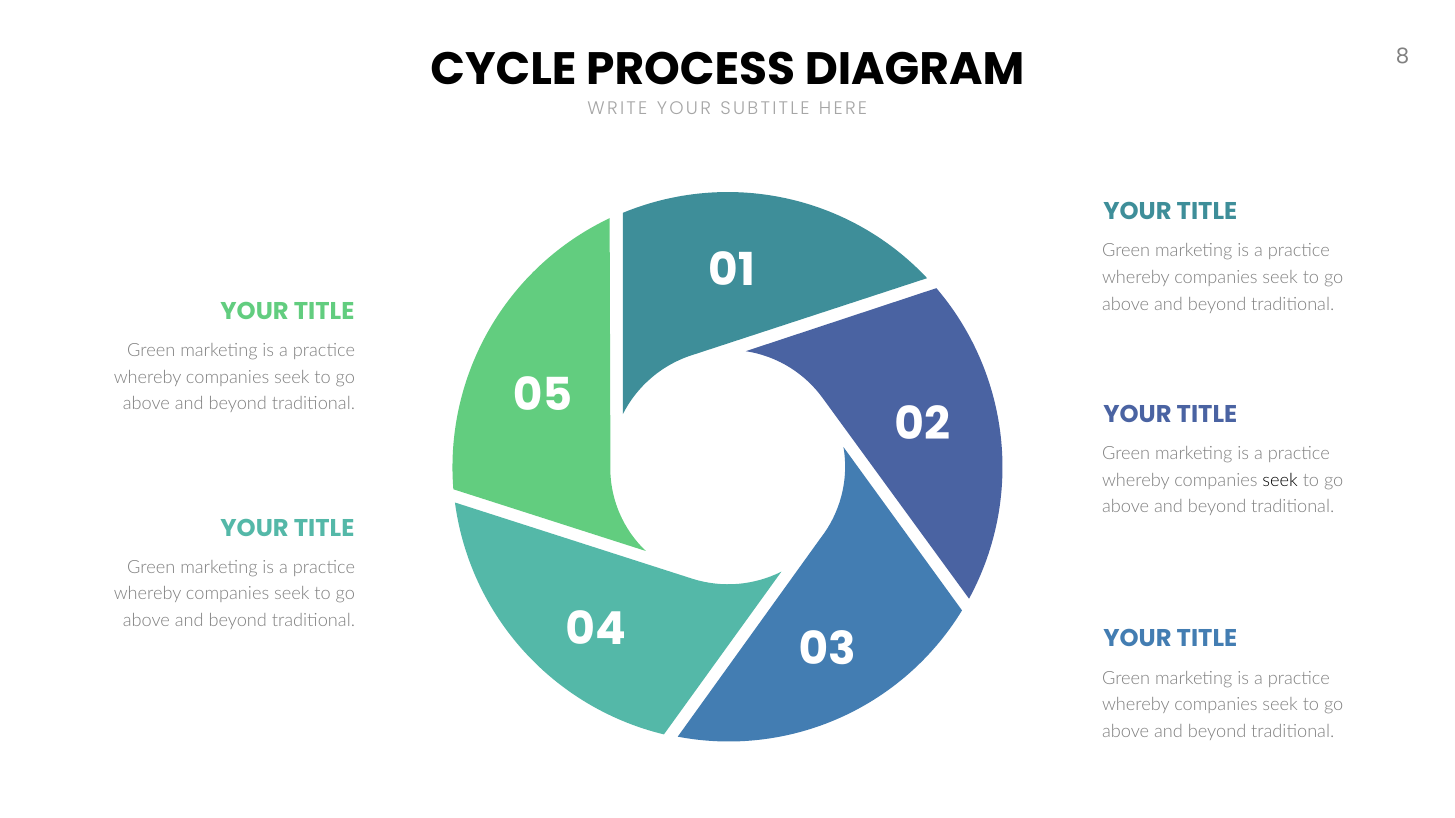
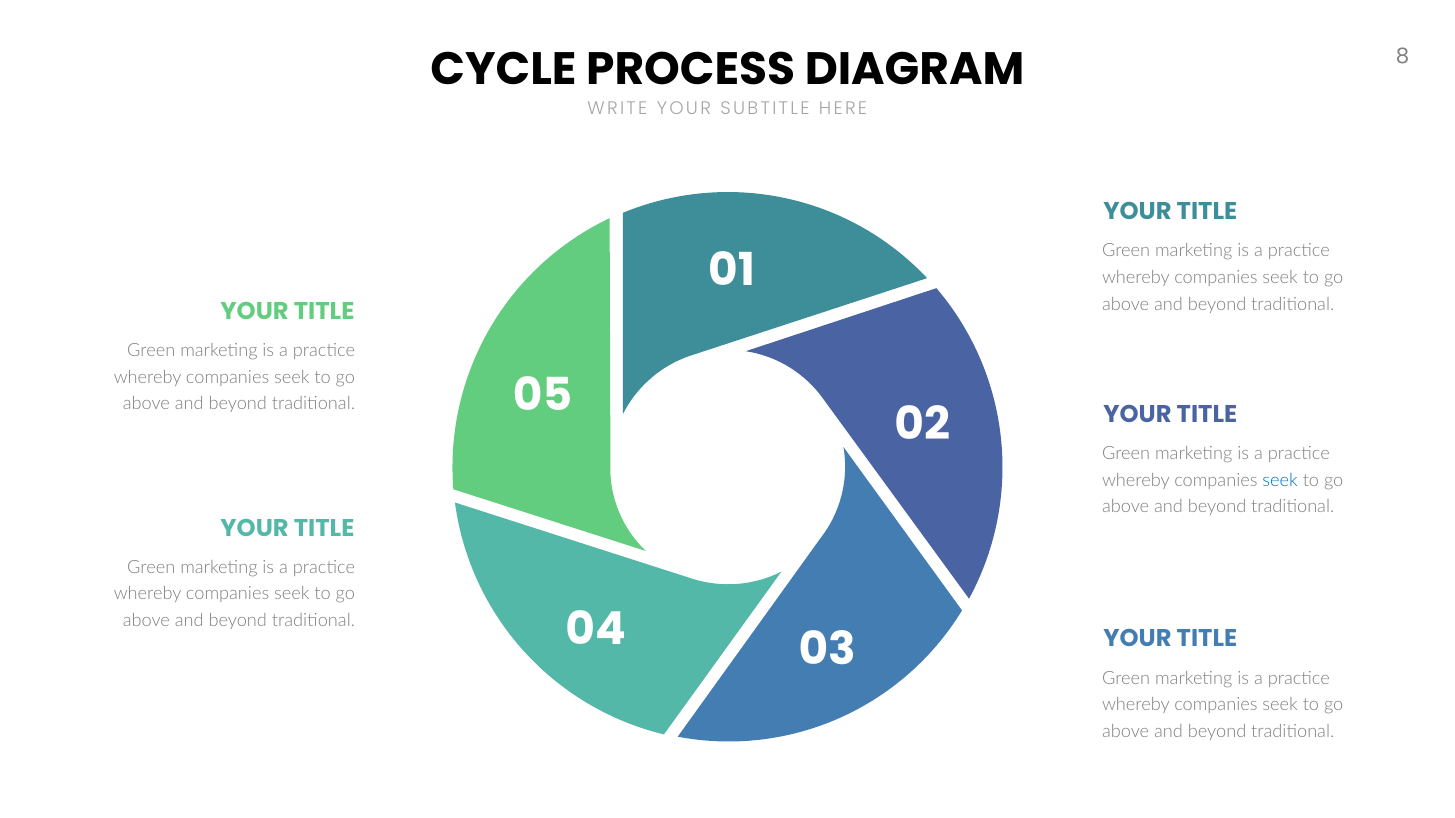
seek at (1280, 481) colour: black -> blue
